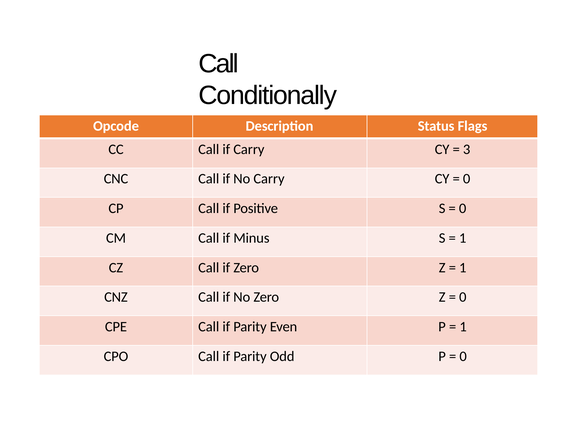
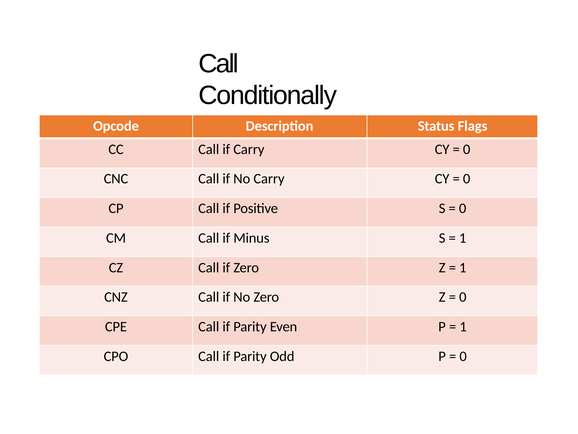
3 at (467, 149): 3 -> 0
